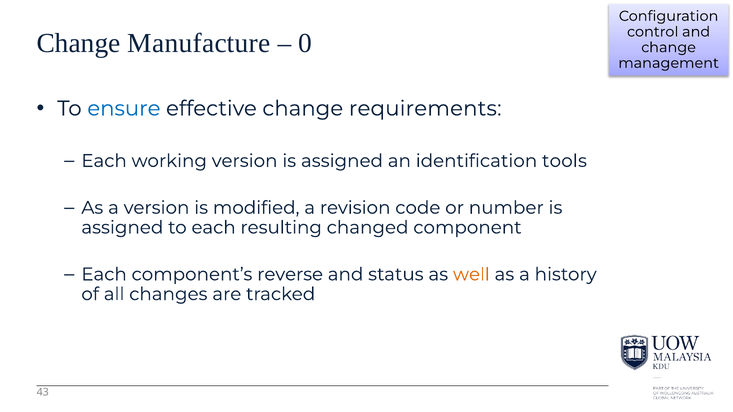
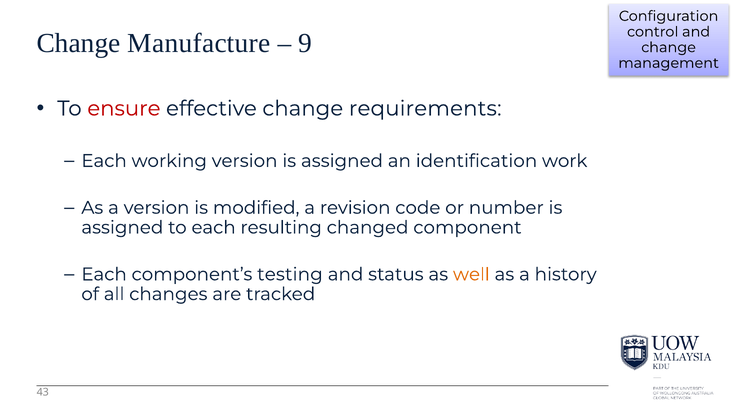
0: 0 -> 9
ensure colour: blue -> red
tools: tools -> work
reverse: reverse -> testing
